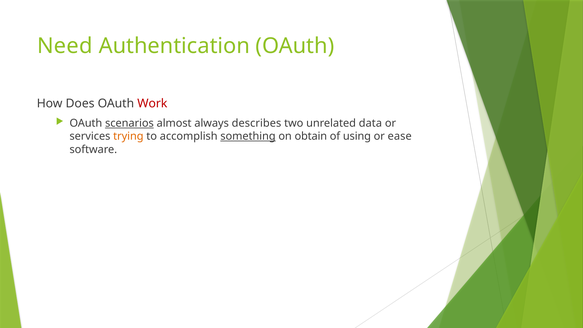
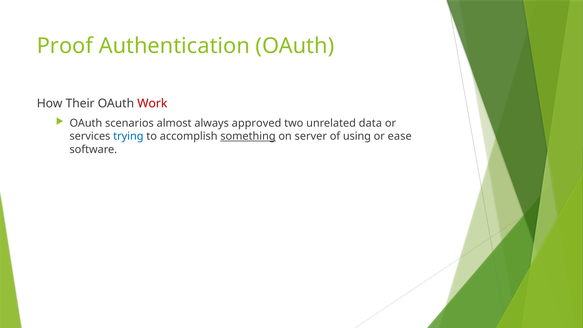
Need: Need -> Proof
Does: Does -> Their
scenarios underline: present -> none
describes: describes -> approved
trying colour: orange -> blue
obtain: obtain -> server
